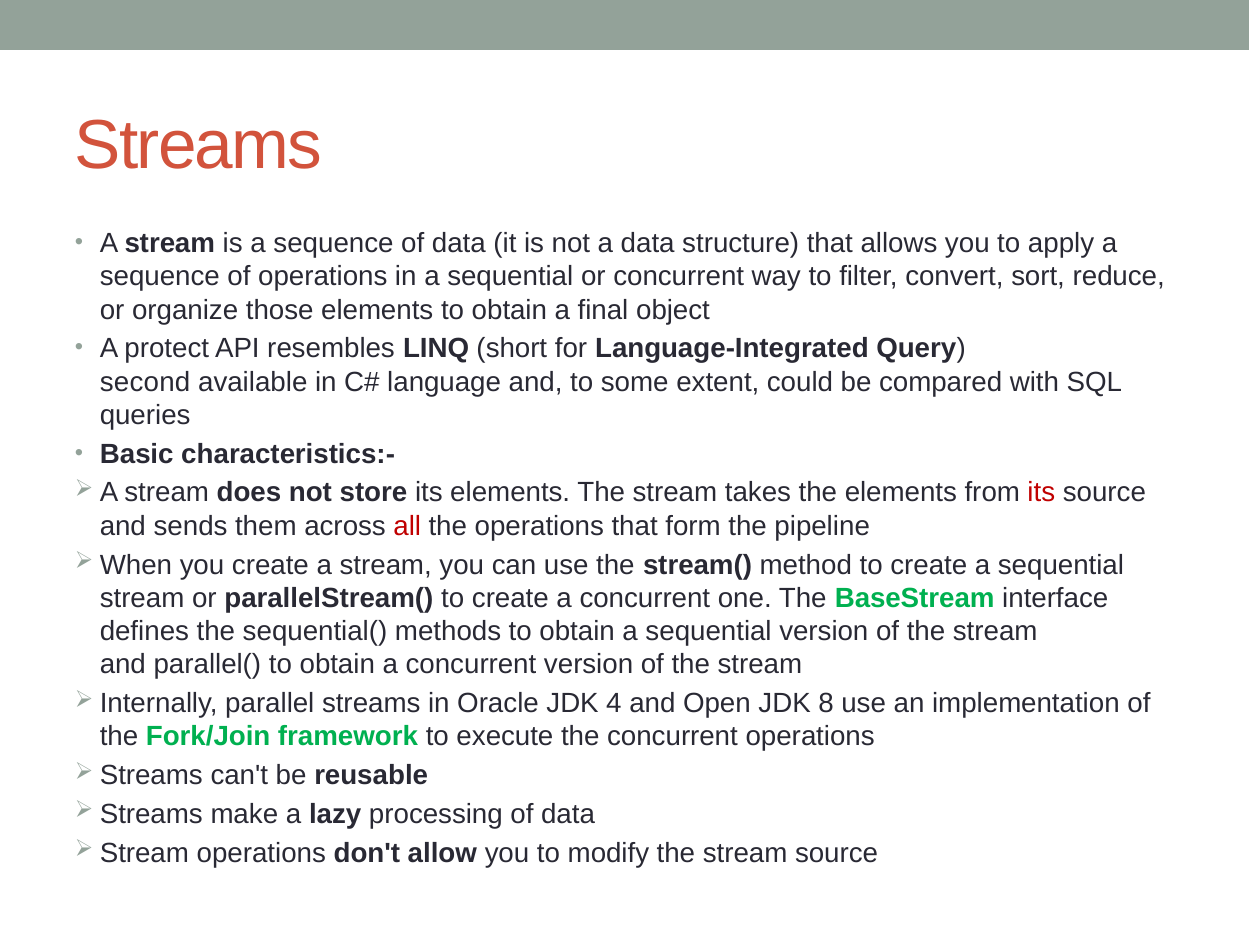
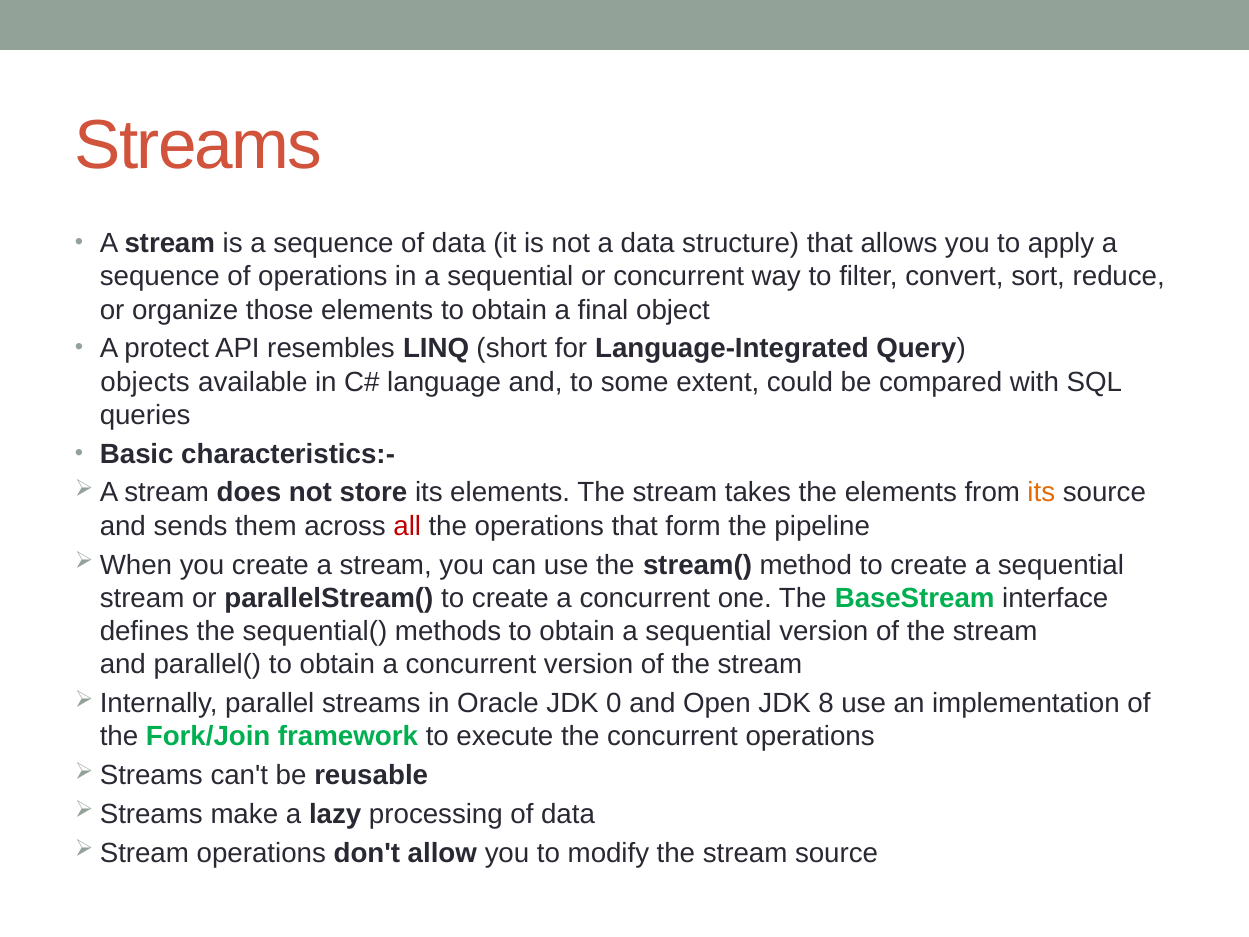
second: second -> objects
its at (1041, 493) colour: red -> orange
4: 4 -> 0
